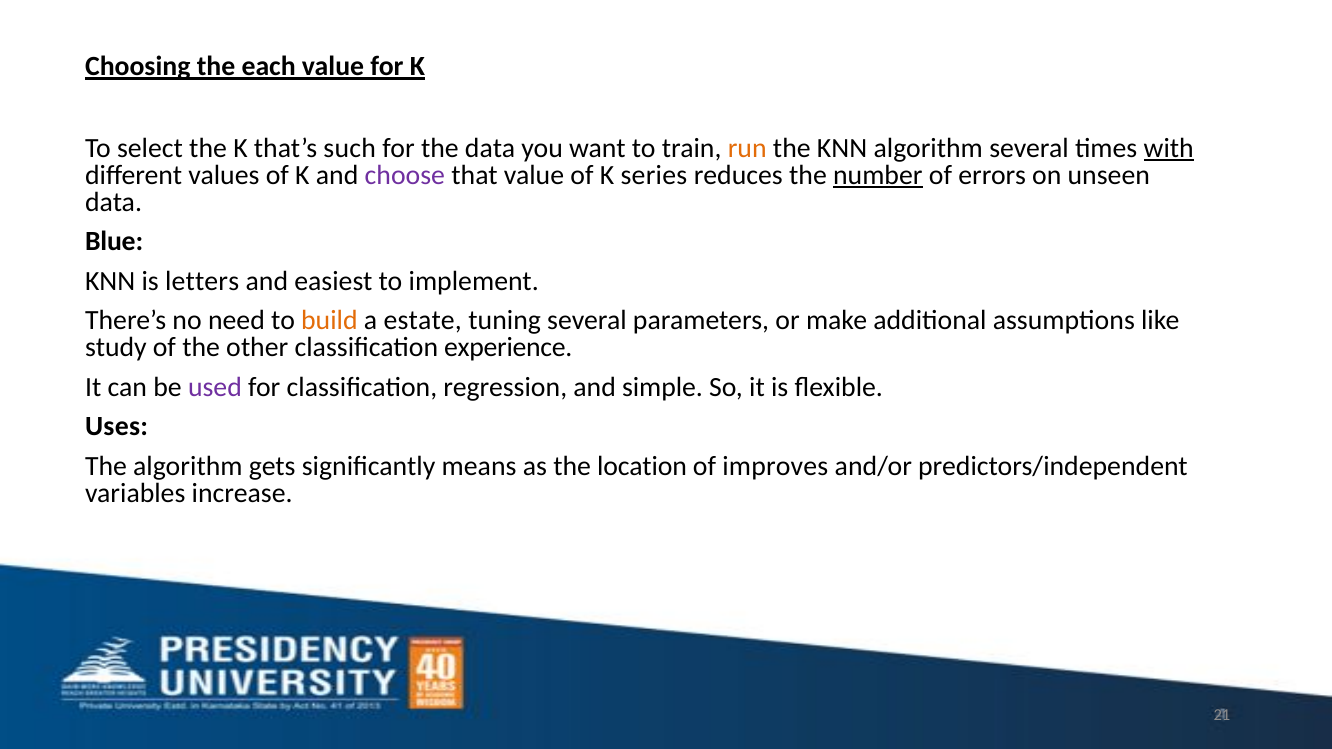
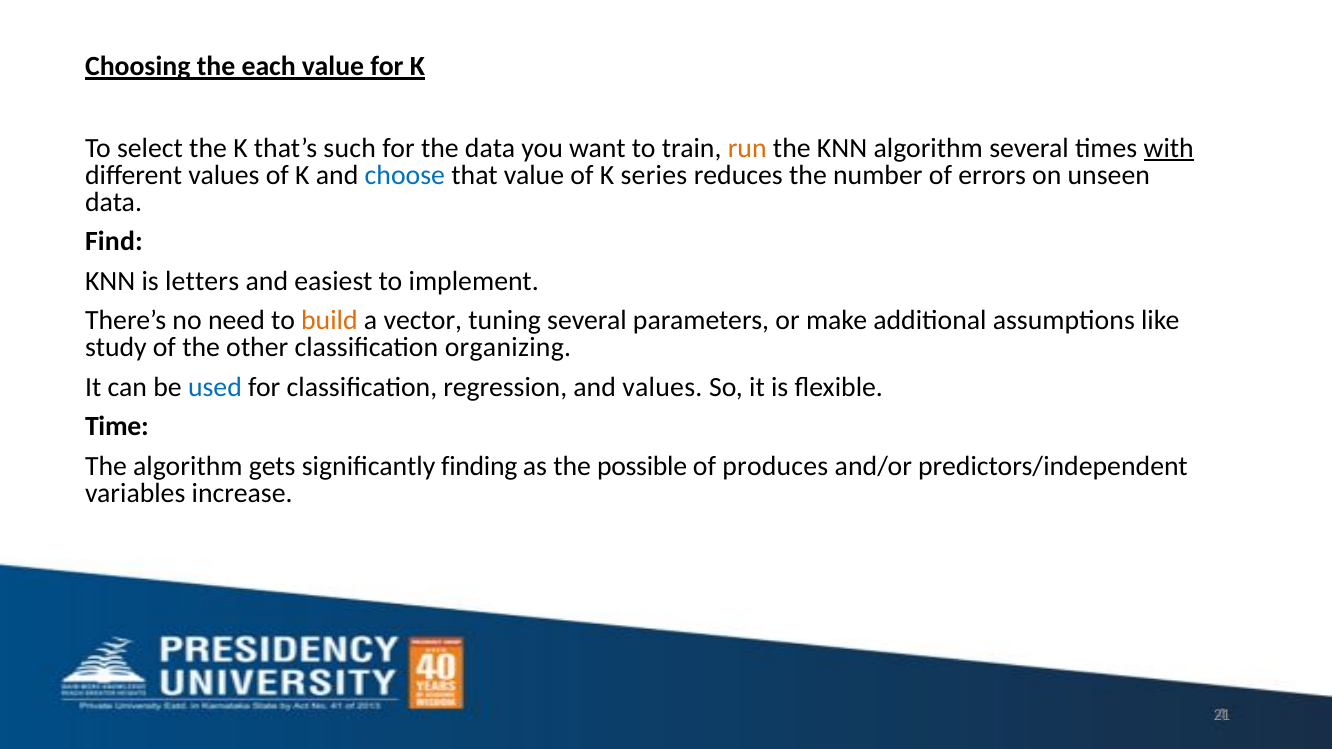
choose colour: purple -> blue
number underline: present -> none
Blue: Blue -> Find
estate: estate -> vector
experience: experience -> organizing
used colour: purple -> blue
and simple: simple -> values
Uses: Uses -> Time
means: means -> finding
location: location -> possible
improves: improves -> produces
